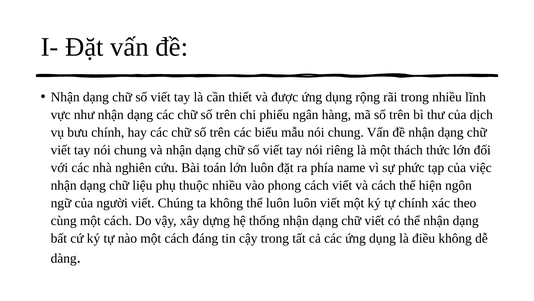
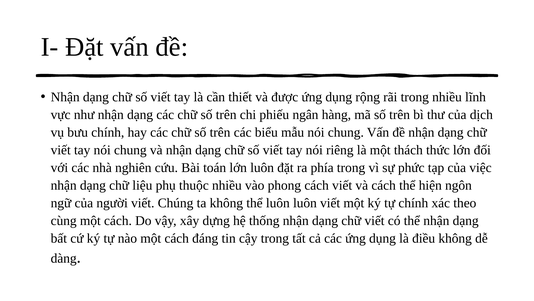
phía name: name -> trong
